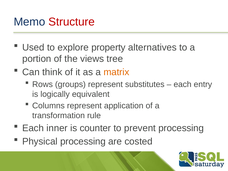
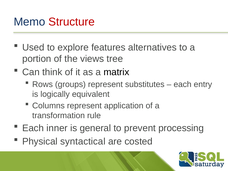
property: property -> features
matrix colour: orange -> black
counter: counter -> general
Physical processing: processing -> syntactical
